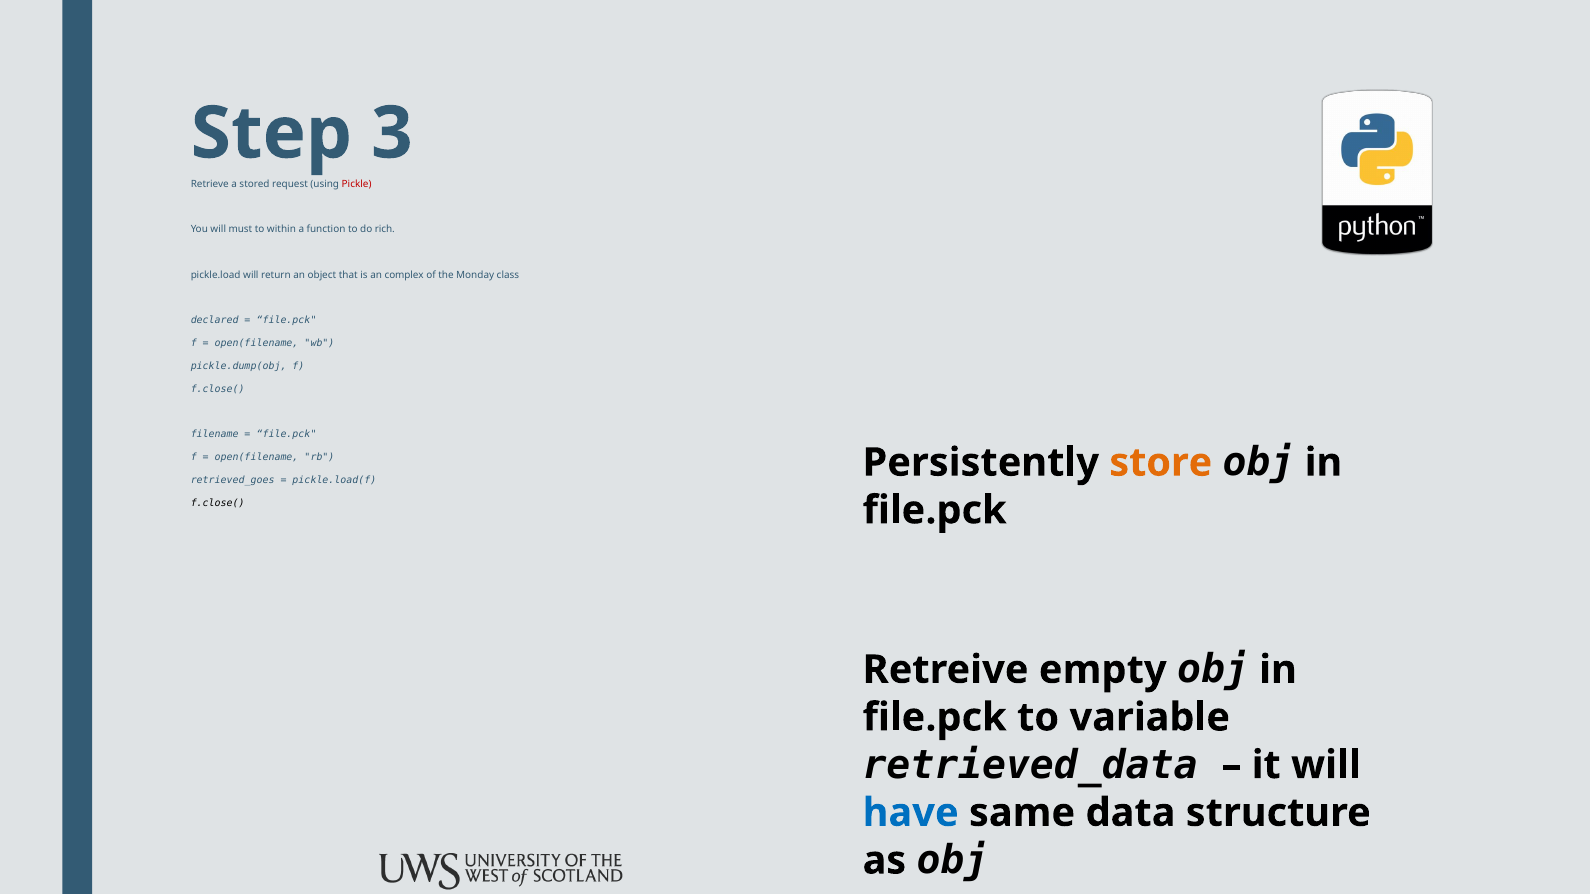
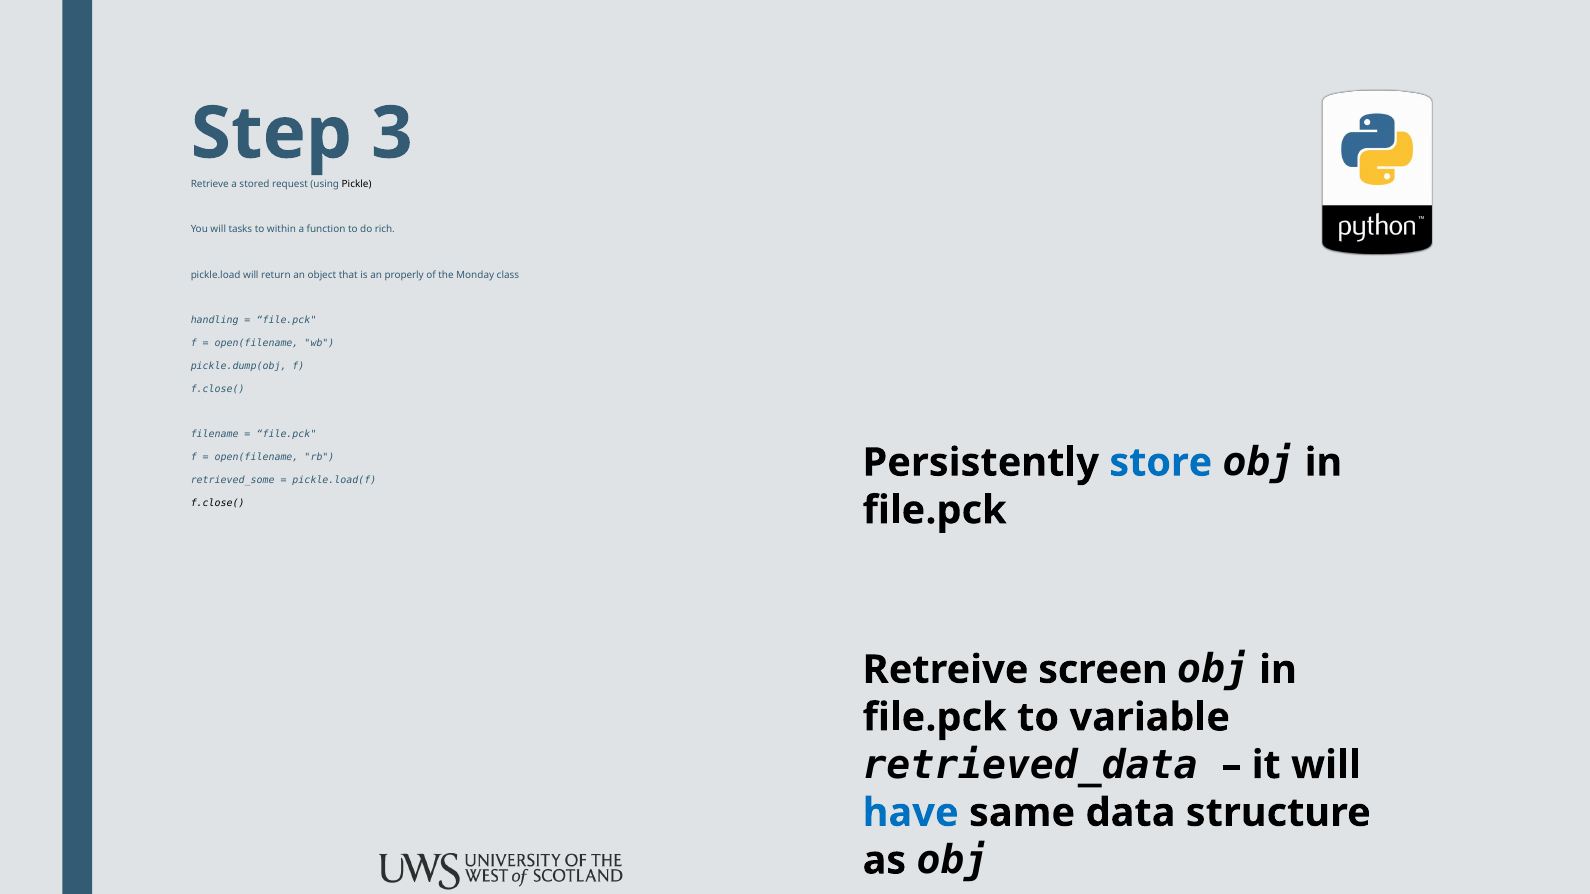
Pickle colour: red -> black
must: must -> tasks
complex: complex -> properly
declared: declared -> handling
store colour: orange -> blue
retrieved_goes: retrieved_goes -> retrieved_some
empty: empty -> screen
